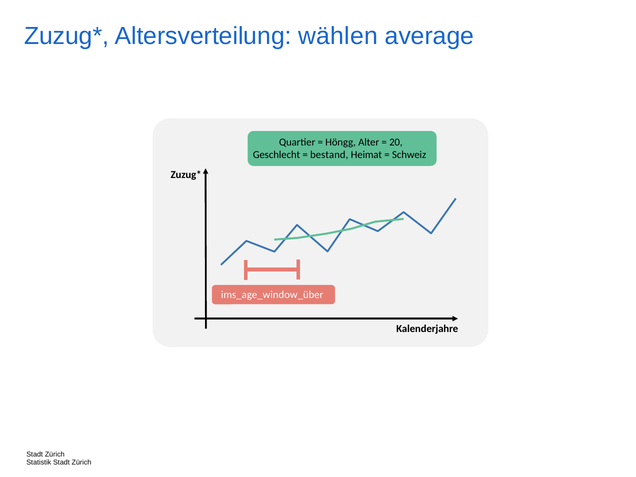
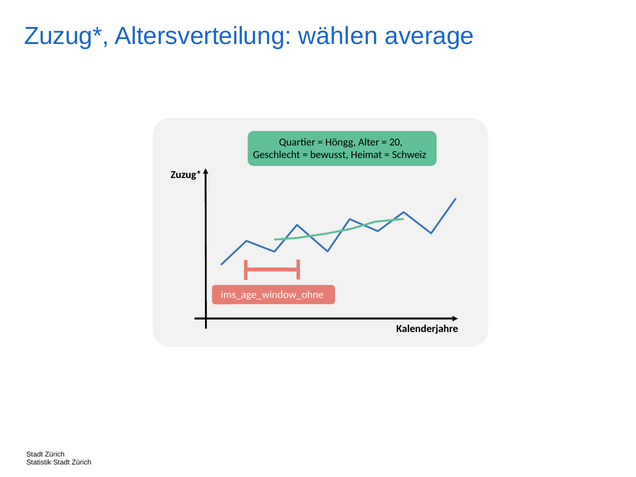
bestand: bestand -> bewusst
ims_age_window_über: ims_age_window_über -> ims_age_window_ohne
